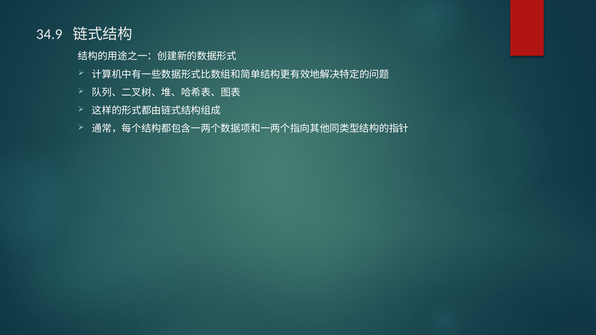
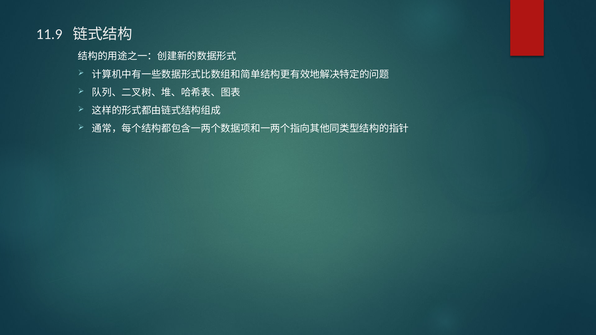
34.9: 34.9 -> 11.9
